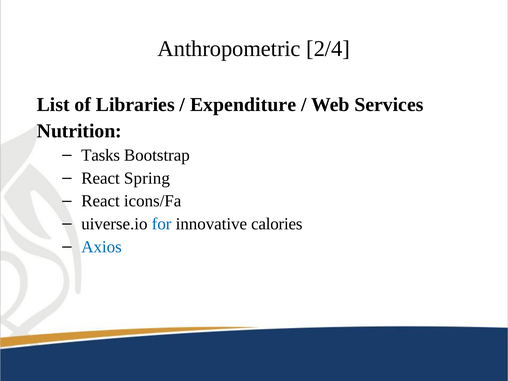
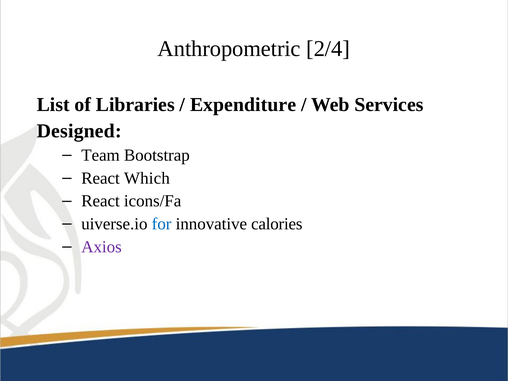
Nutrition: Nutrition -> Designed
Tasks: Tasks -> Team
Spring: Spring -> Which
Axios colour: blue -> purple
